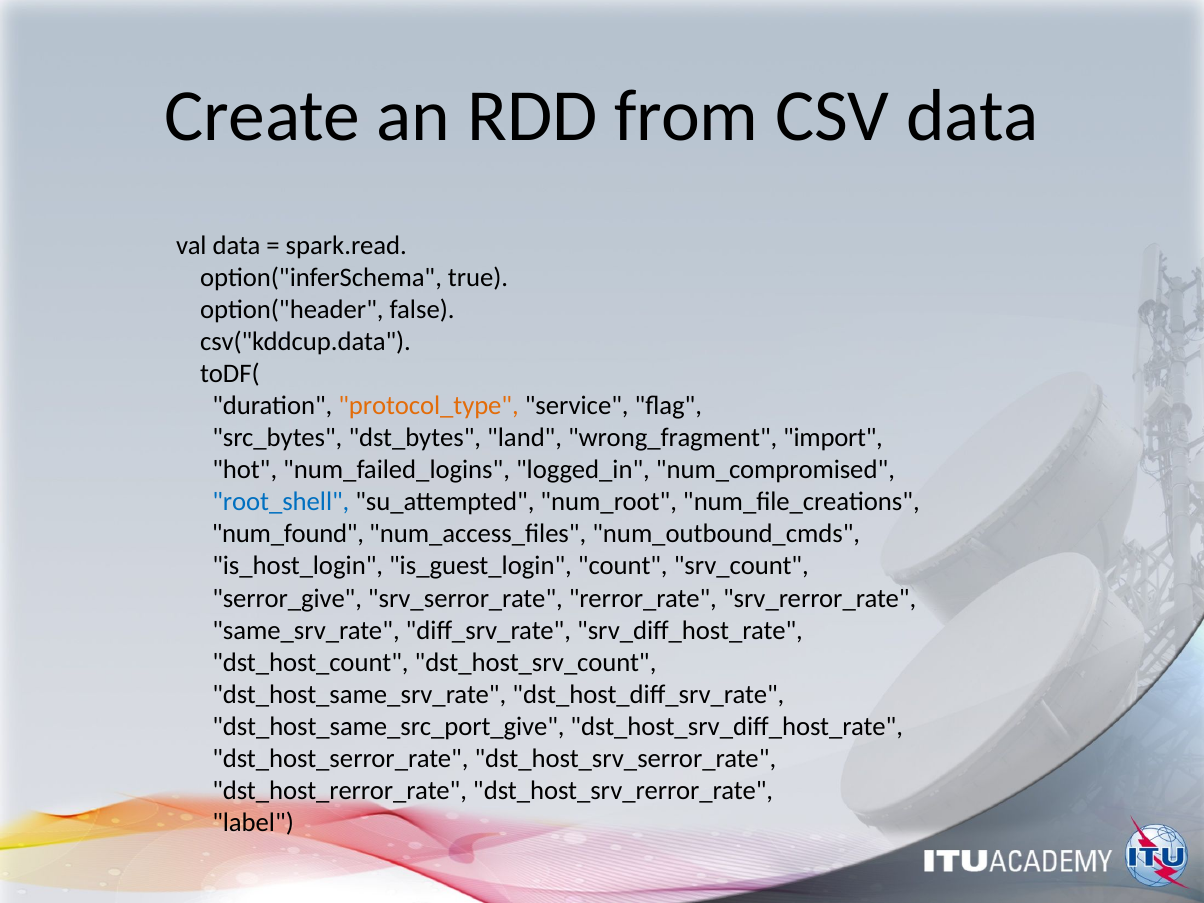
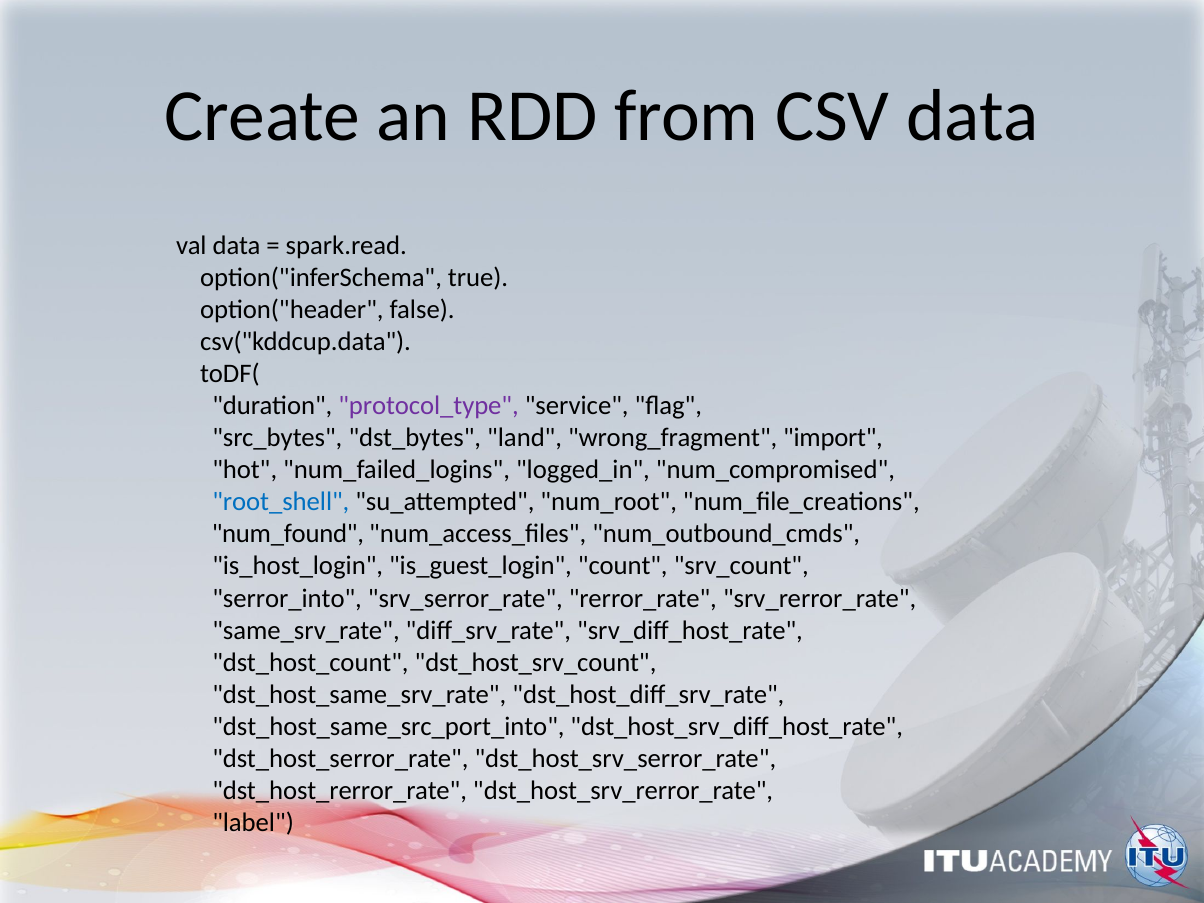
protocol_type colour: orange -> purple
serror_give: serror_give -> serror_into
dst_host_same_src_port_give: dst_host_same_src_port_give -> dst_host_same_src_port_into
